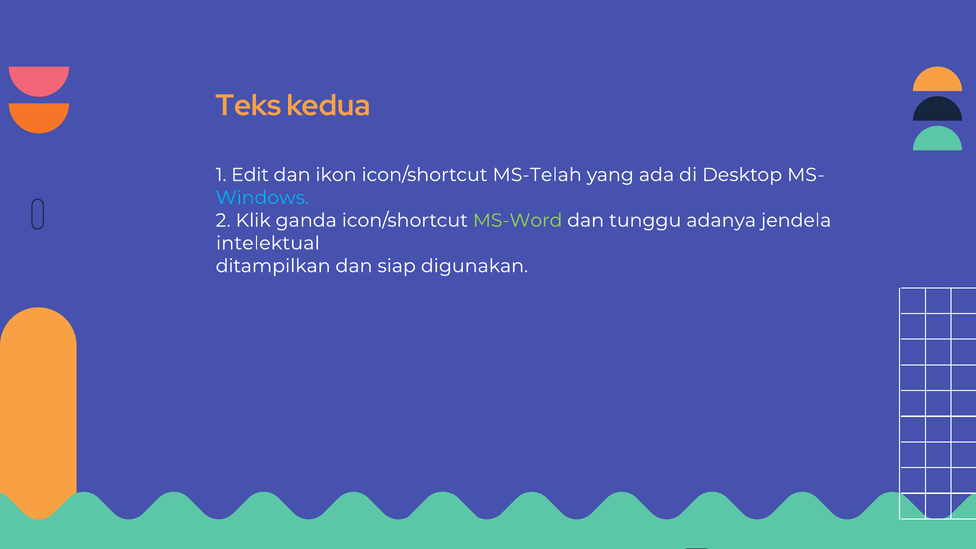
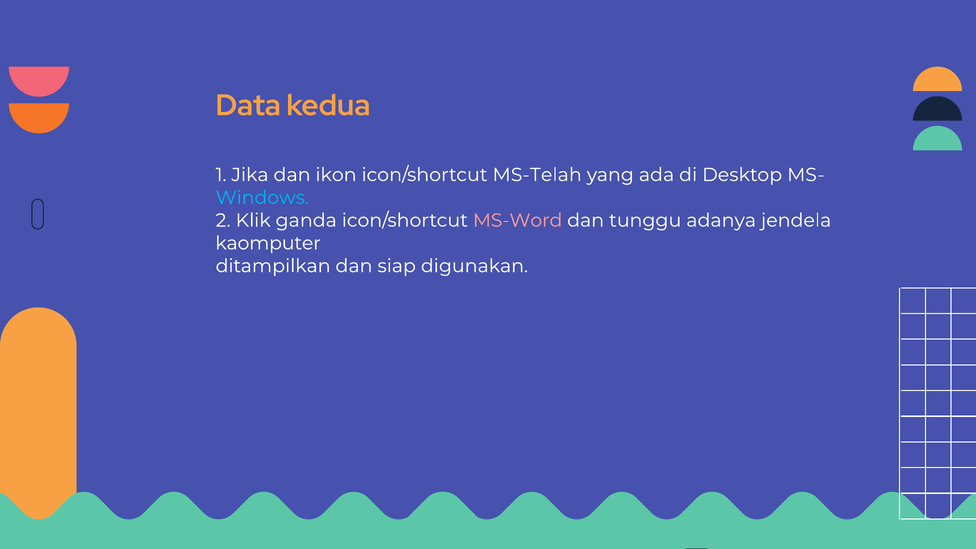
Teks: Teks -> Data
Edit: Edit -> Jika
MS-Word colour: light green -> pink
intelektual: intelektual -> kaomputer
